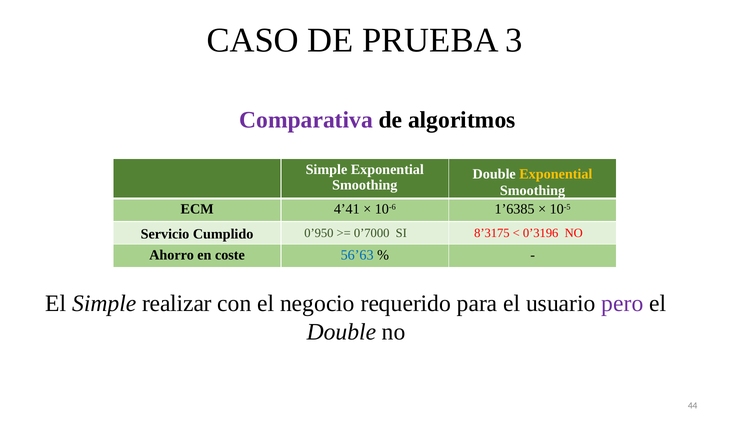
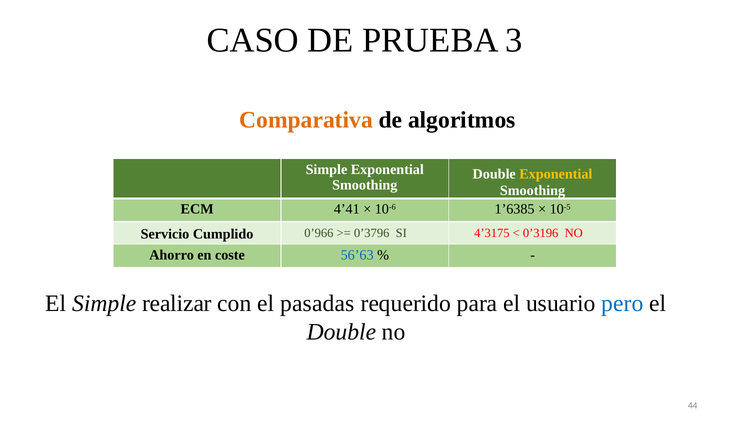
Comparativa colour: purple -> orange
0’950: 0’950 -> 0’966
0’7000: 0’7000 -> 0’3796
8’3175: 8’3175 -> 4’3175
negocio: negocio -> pasadas
pero colour: purple -> blue
